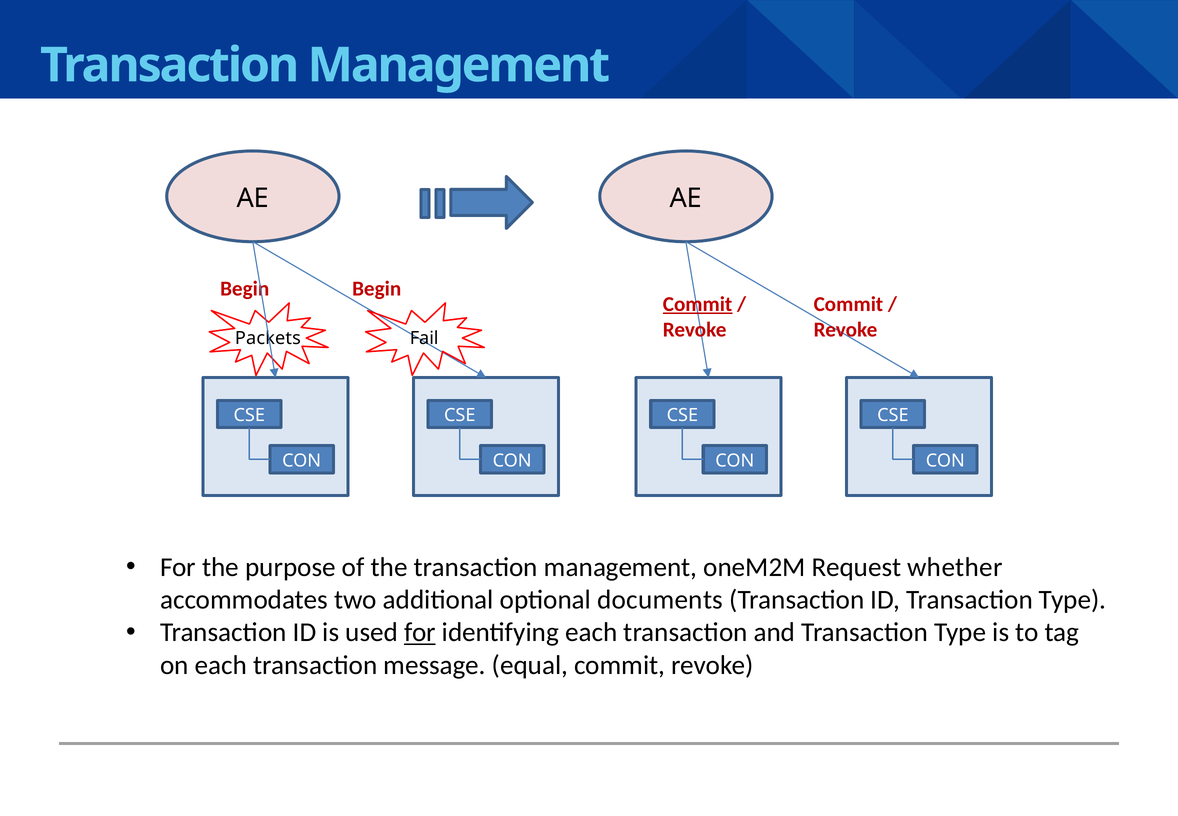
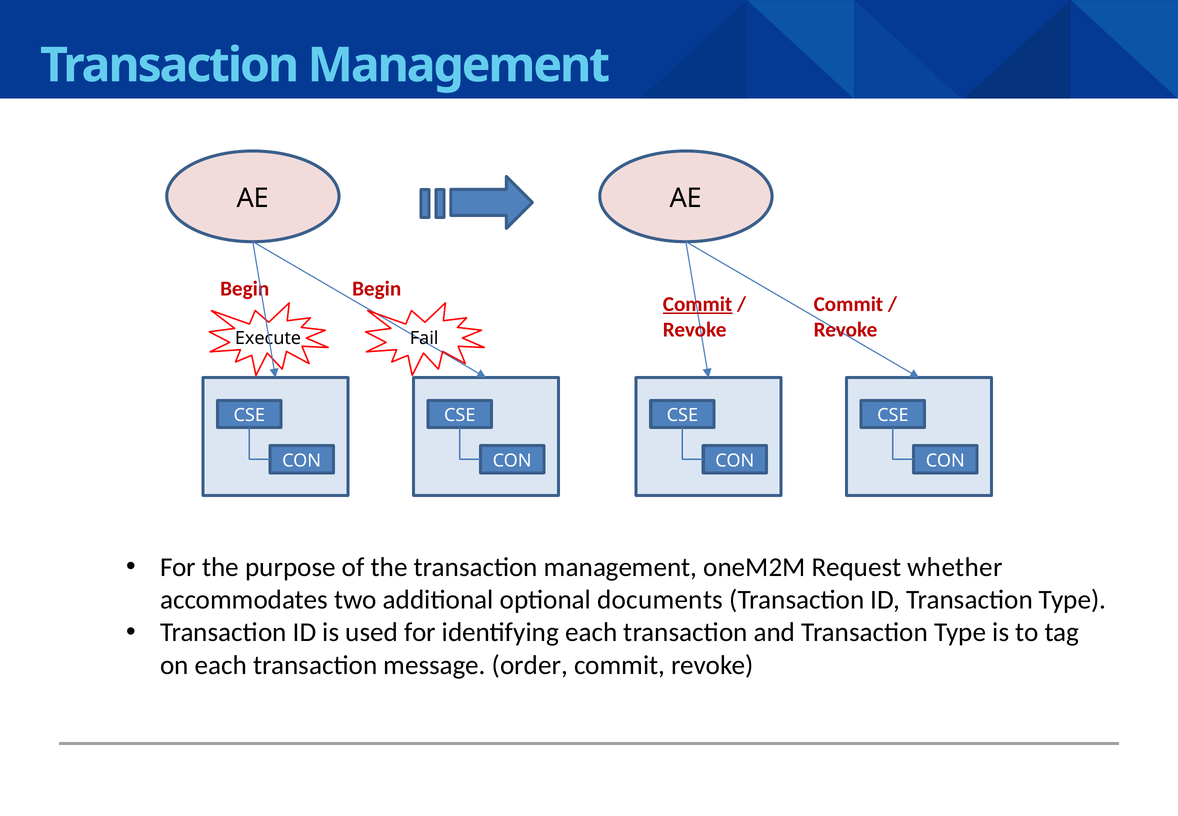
Packets: Packets -> Execute
for at (420, 632) underline: present -> none
equal: equal -> order
